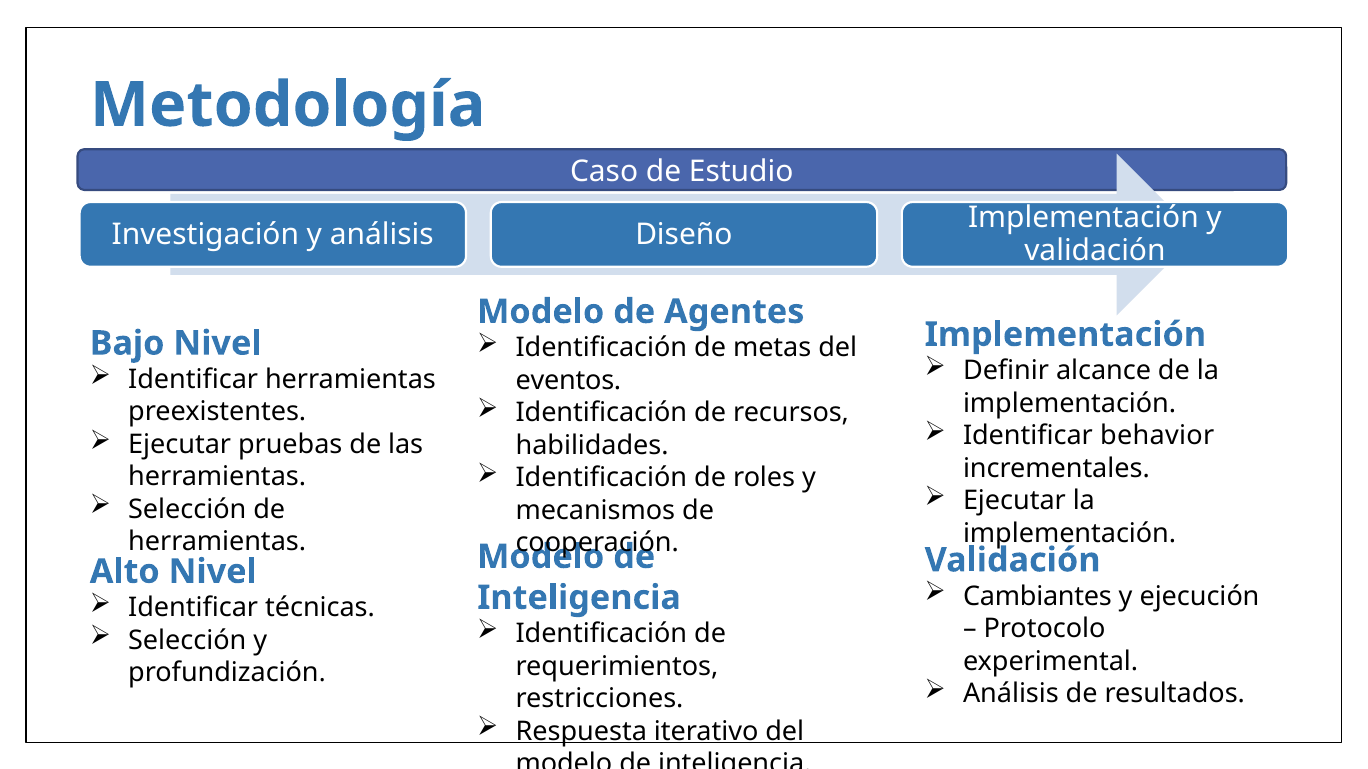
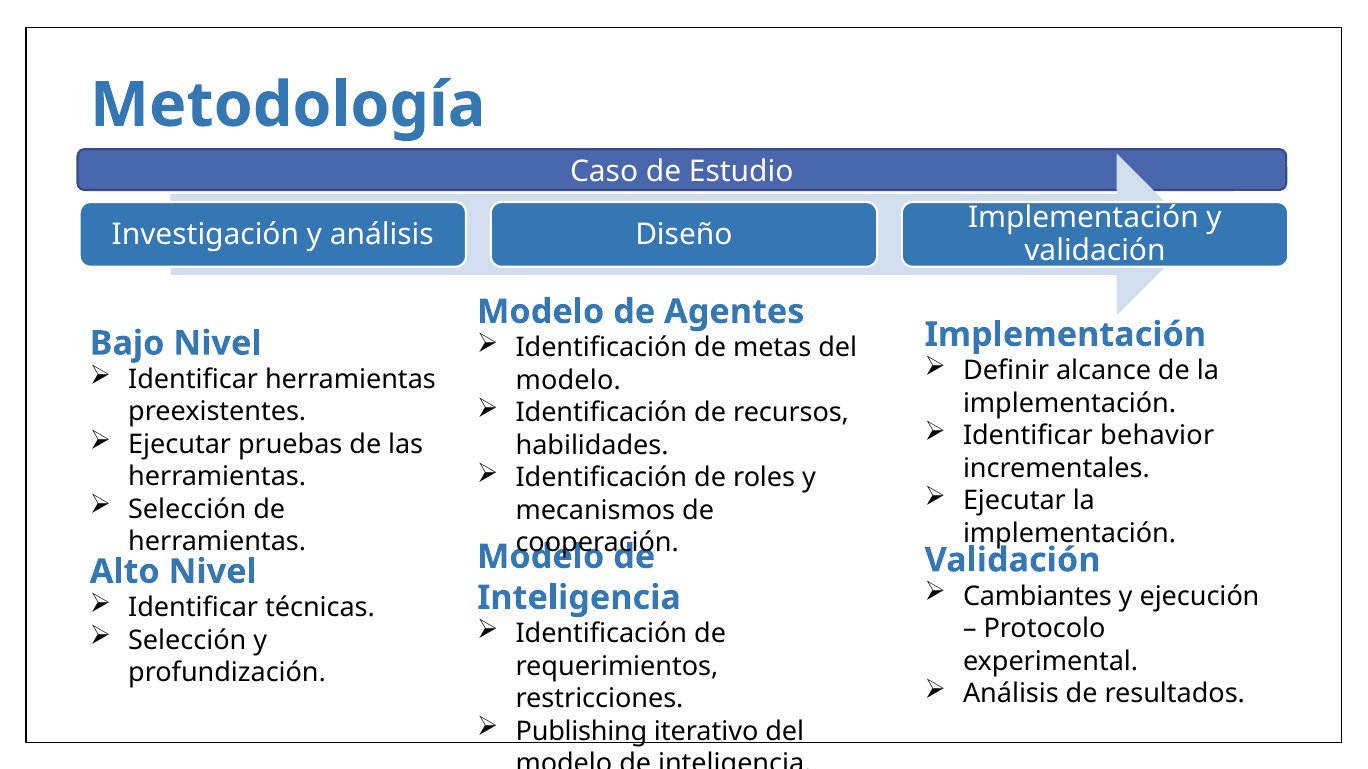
eventos at (568, 381): eventos -> modelo
Respuesta: Respuesta -> Publishing
